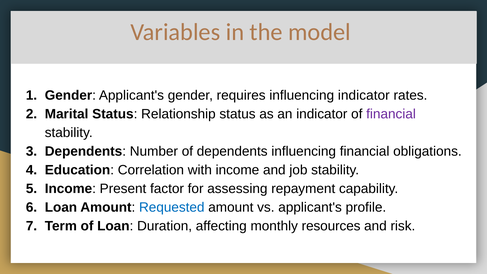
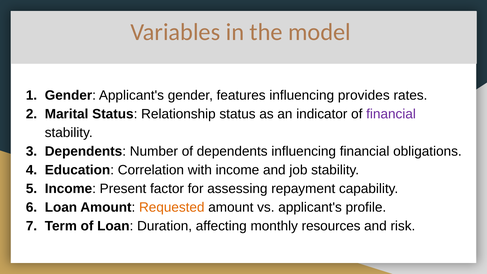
requires: requires -> features
influencing indicator: indicator -> provides
Requested colour: blue -> orange
